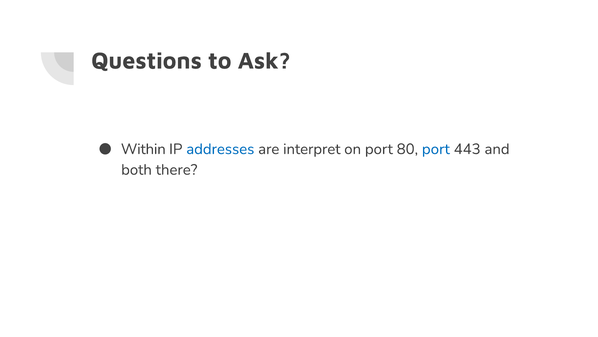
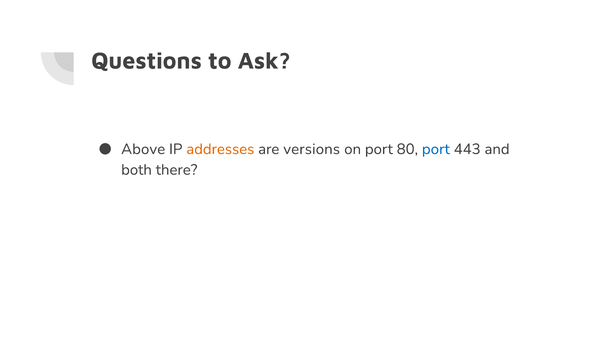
Within: Within -> Above
addresses colour: blue -> orange
interpret: interpret -> versions
